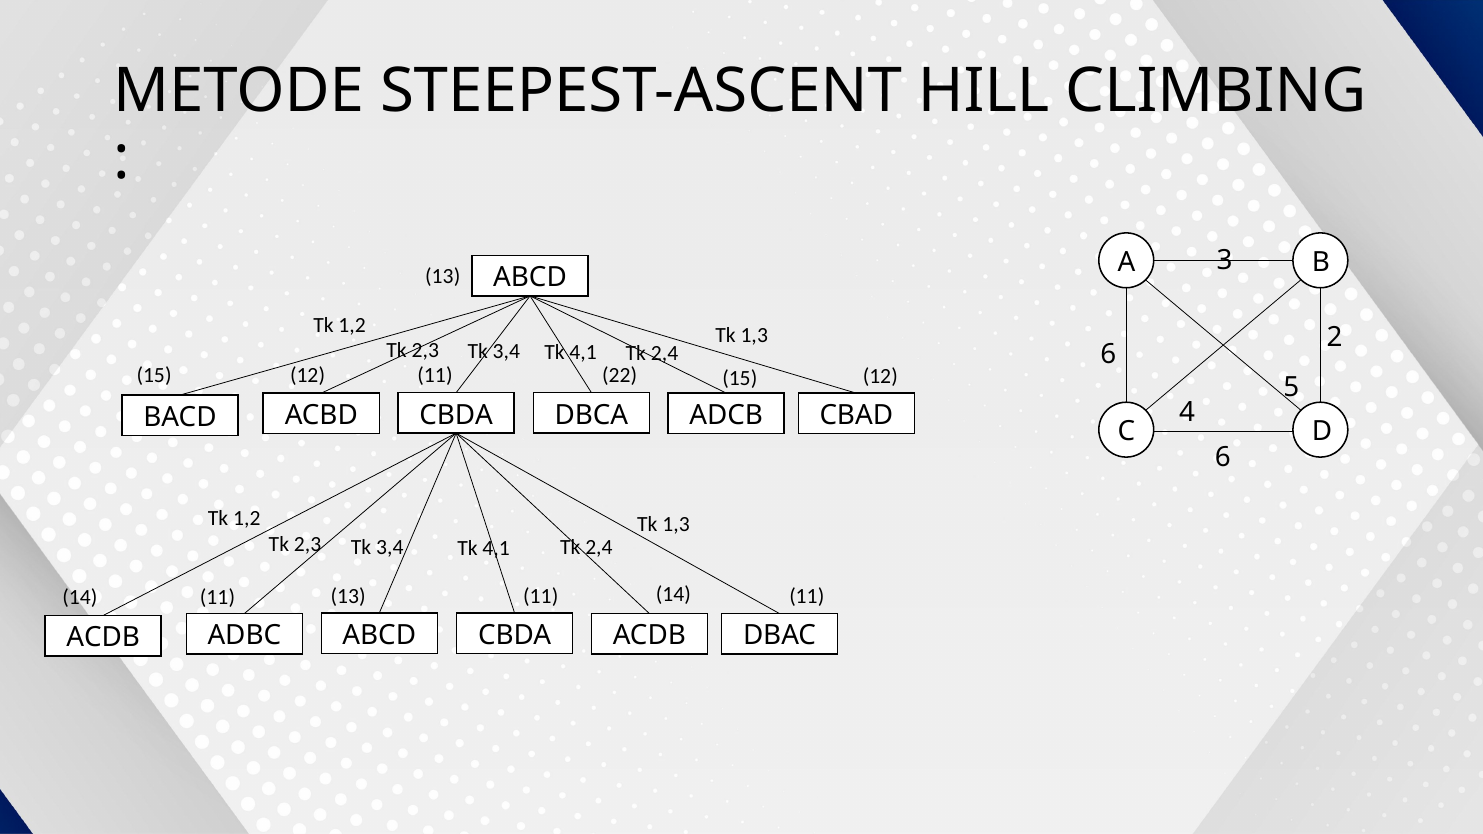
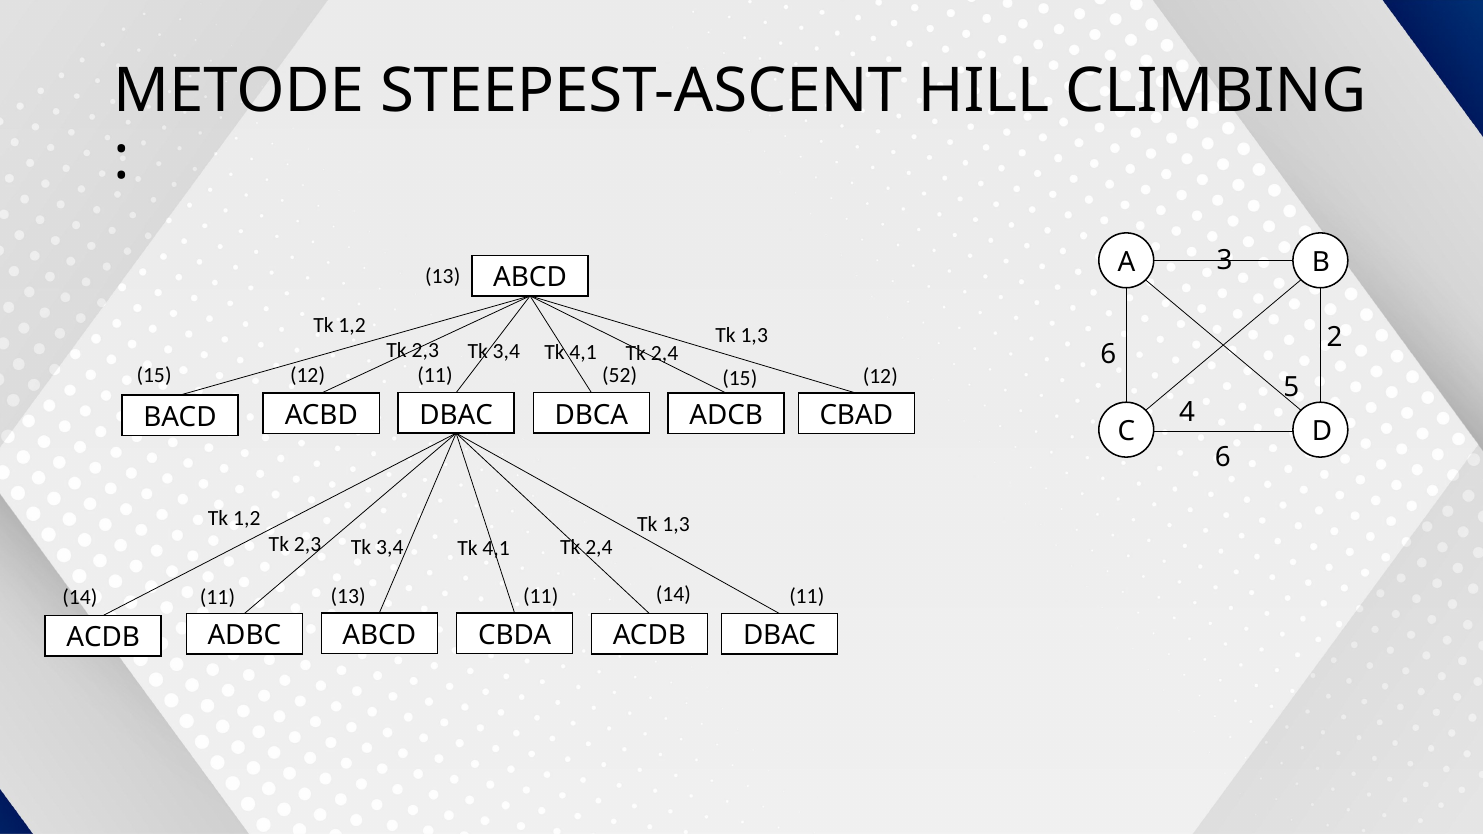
22: 22 -> 52
ACBD CBDA: CBDA -> DBAC
